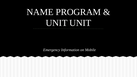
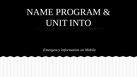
UNIT UNIT: UNIT -> INTO
